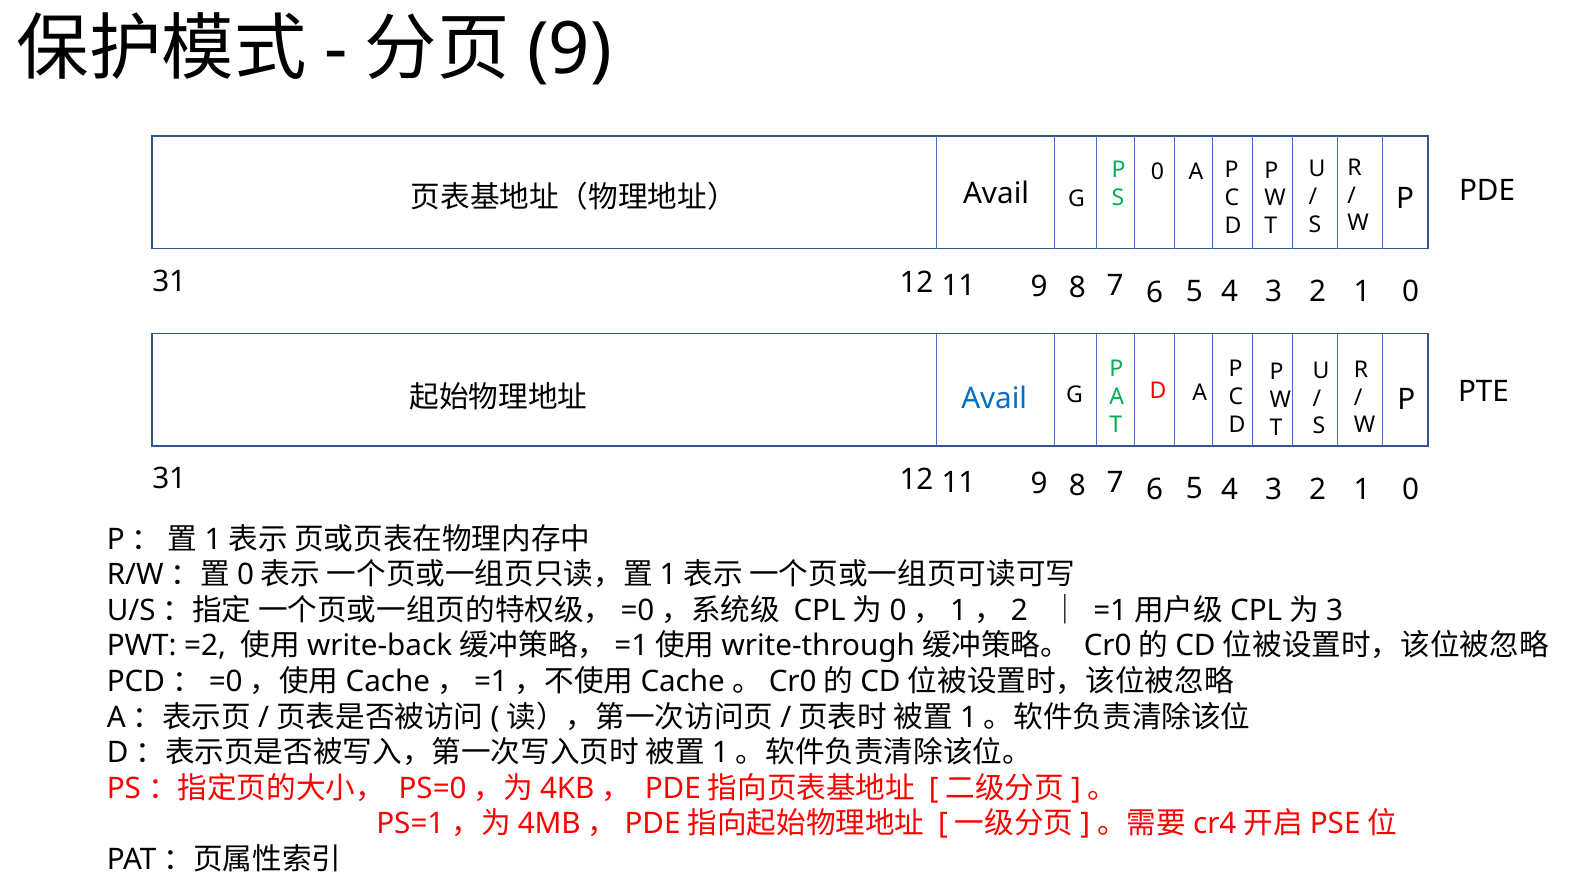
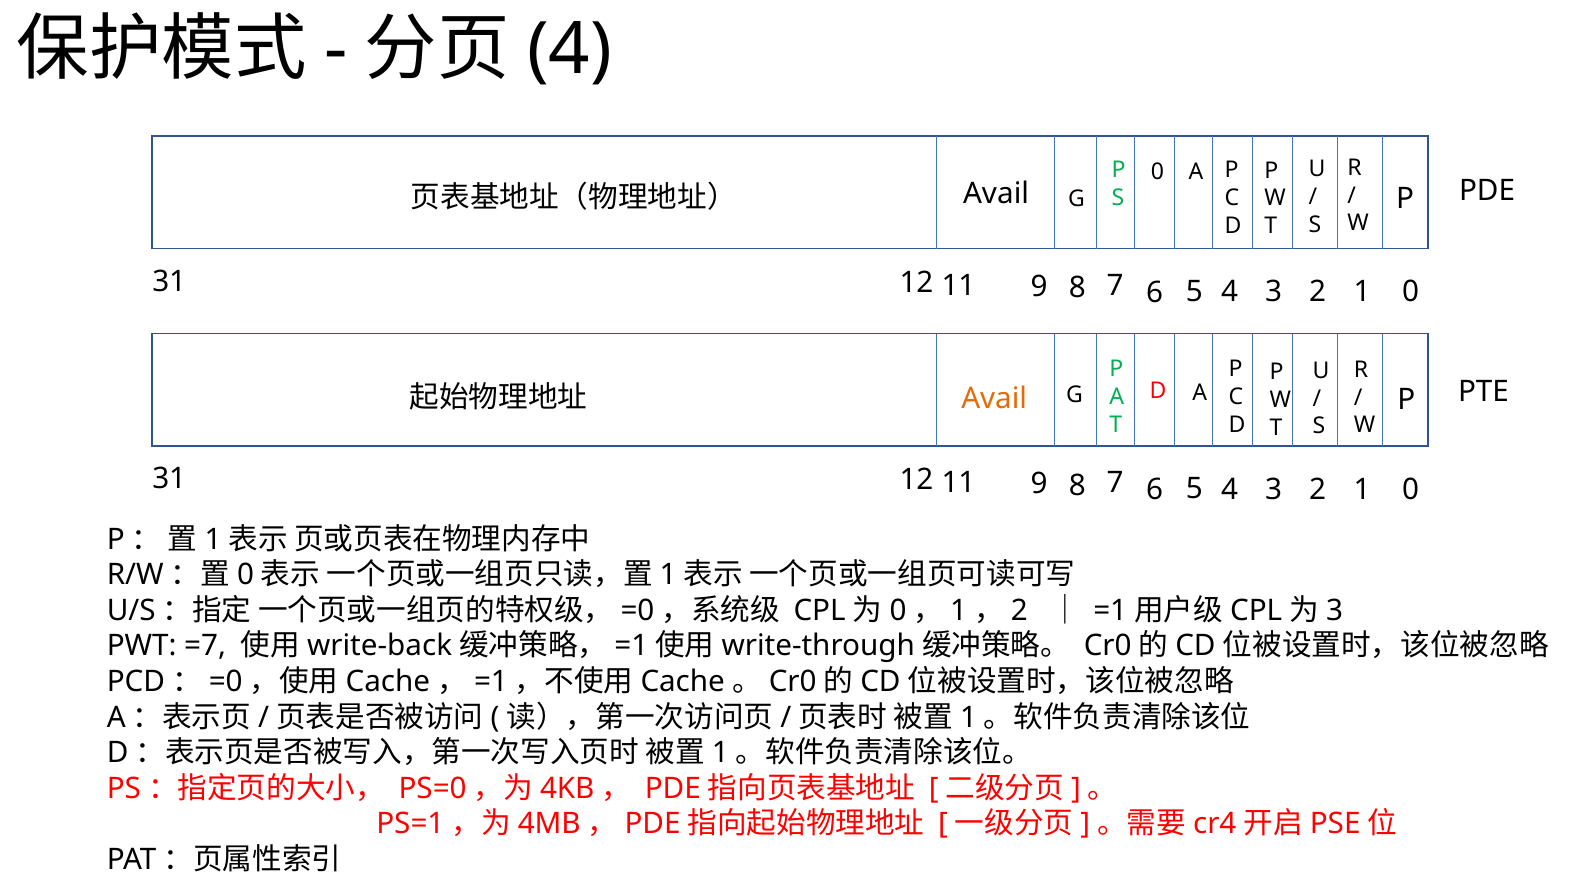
9 at (570, 50): 9 -> 4
Avail at (994, 399) colour: blue -> orange
=2: =2 -> =7
